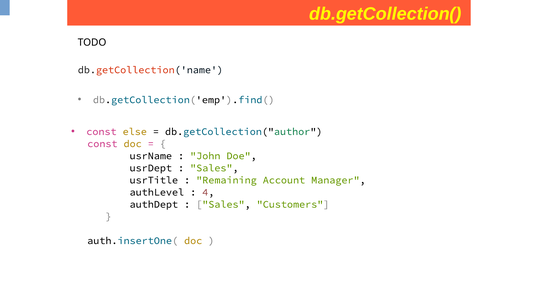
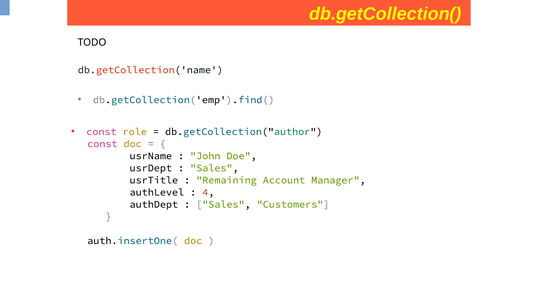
else: else -> role
